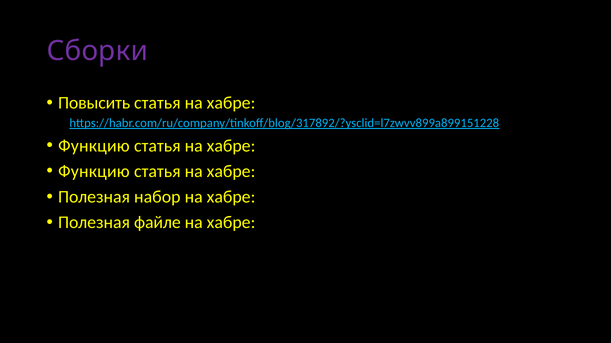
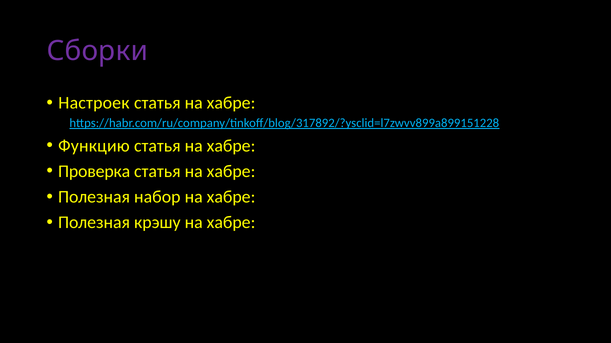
Повысить: Повысить -> Настроек
Функцию at (94, 172): Функцию -> Проверка
файле: файле -> крэшу
